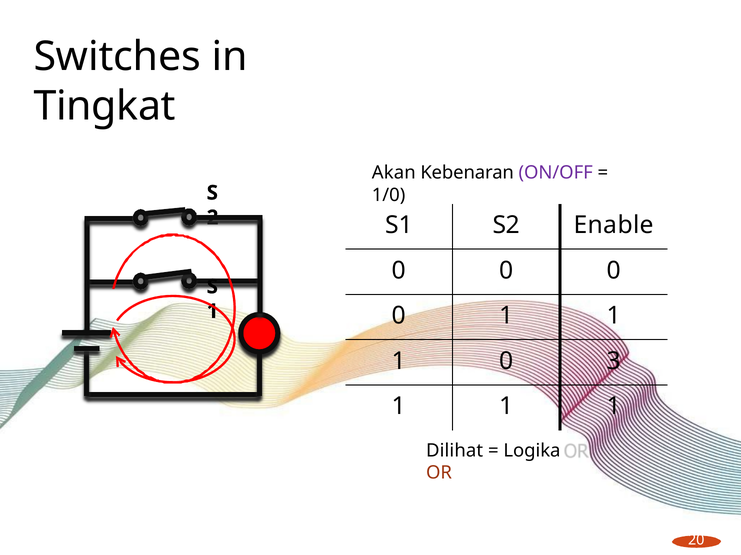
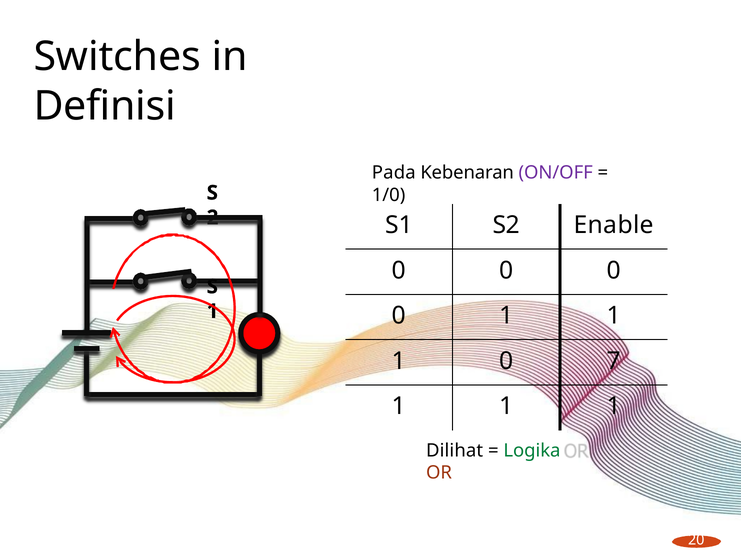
Tingkat: Tingkat -> Definisi
Akan: Akan -> Pada
3: 3 -> 7
Logika colour: black -> green
